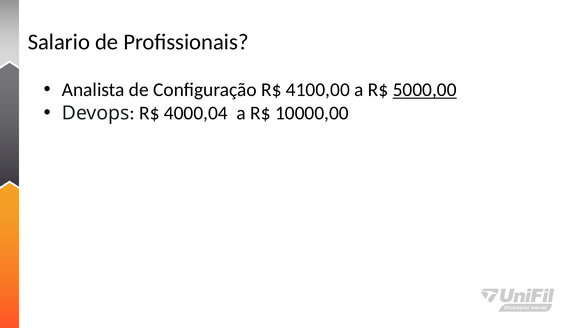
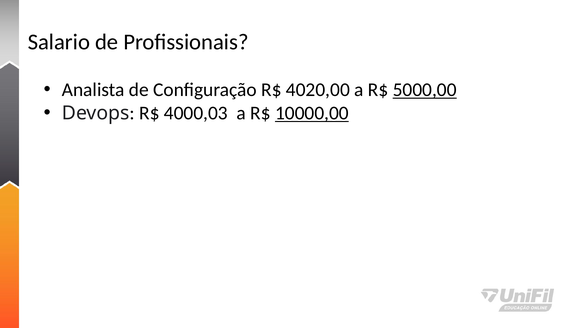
4100,00: 4100,00 -> 4020,00
4000,04: 4000,04 -> 4000,03
10000,00 underline: none -> present
